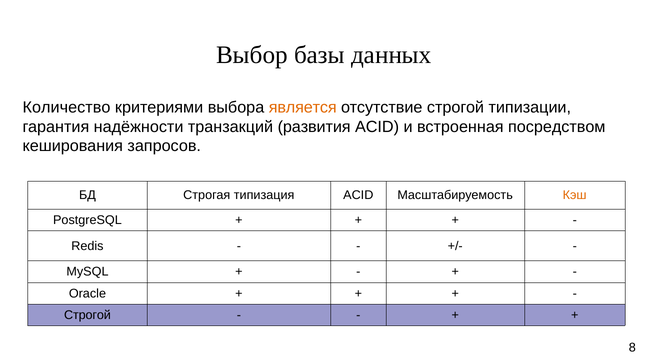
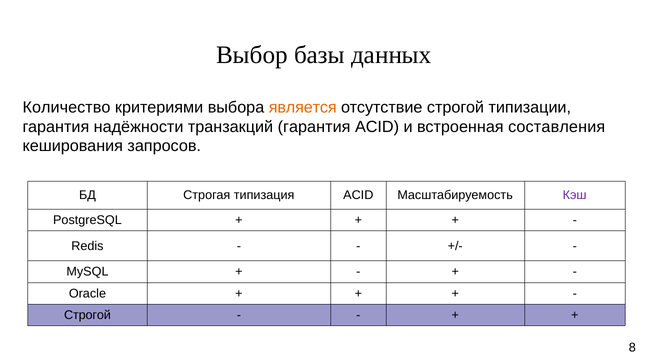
транзакций развития: развития -> гарантия
посредством: посредством -> составления
Кэш colour: orange -> purple
